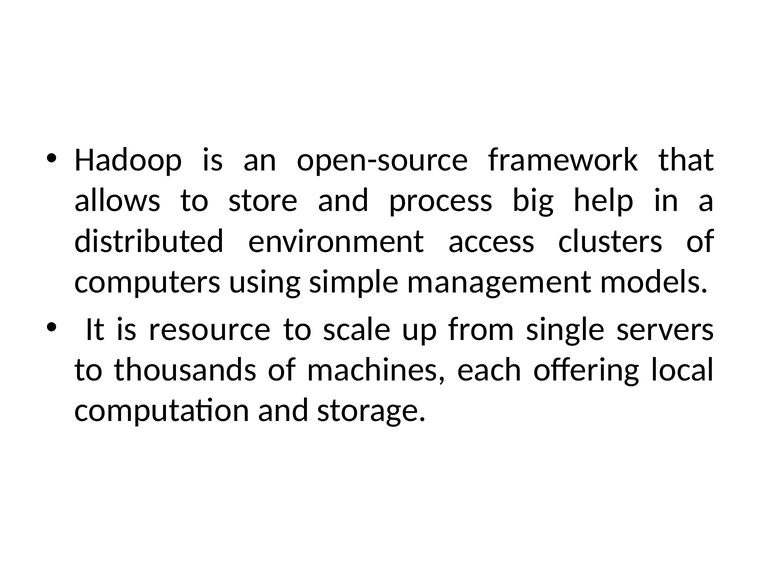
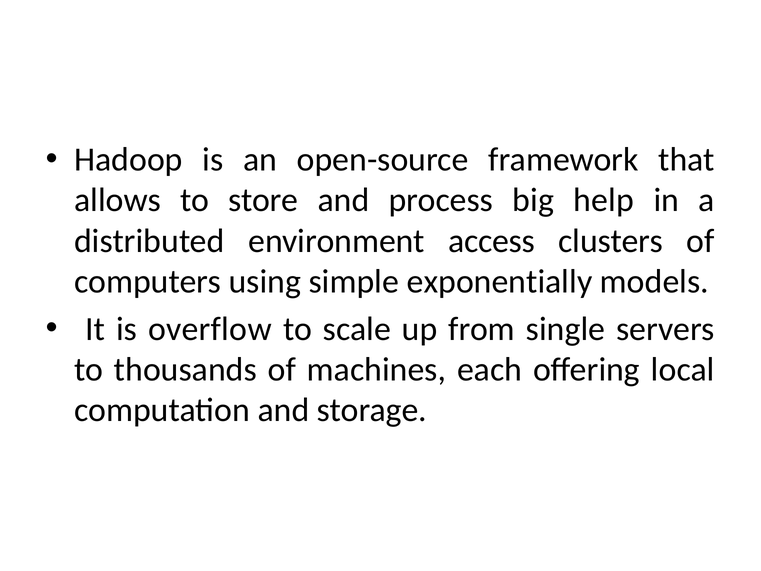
management: management -> exponentially
resource: resource -> overflow
